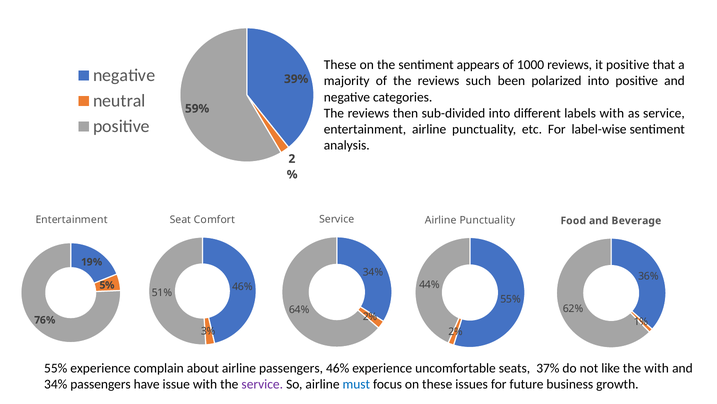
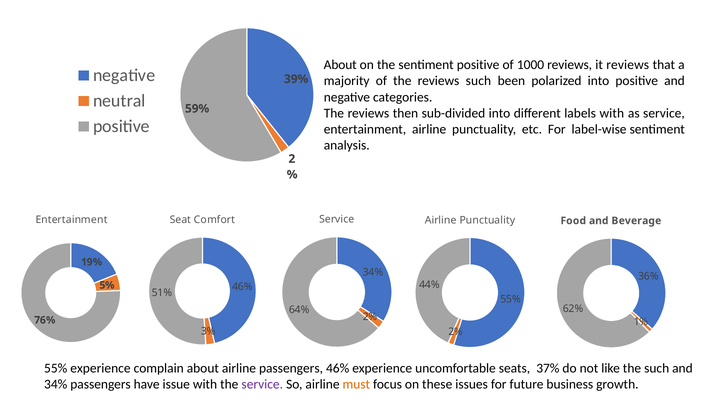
These at (340, 65): These -> About
sentiment appears: appears -> positive
it positive: positive -> reviews
the with: with -> such
must colour: blue -> orange
